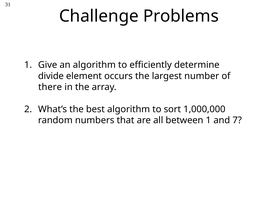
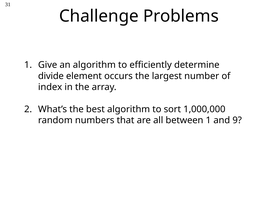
there: there -> index
7: 7 -> 9
